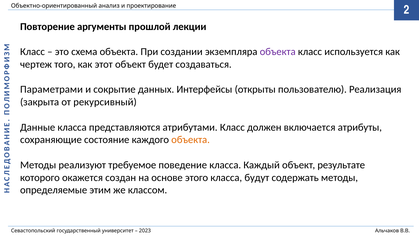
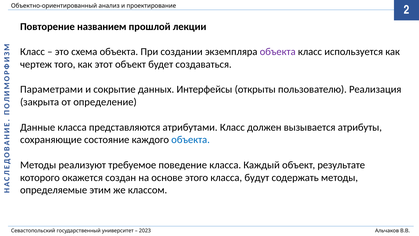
аргументы: аргументы -> названием
рекурсивный: рекурсивный -> определение
включается: включается -> вызывается
объекта at (191, 140) colour: orange -> blue
